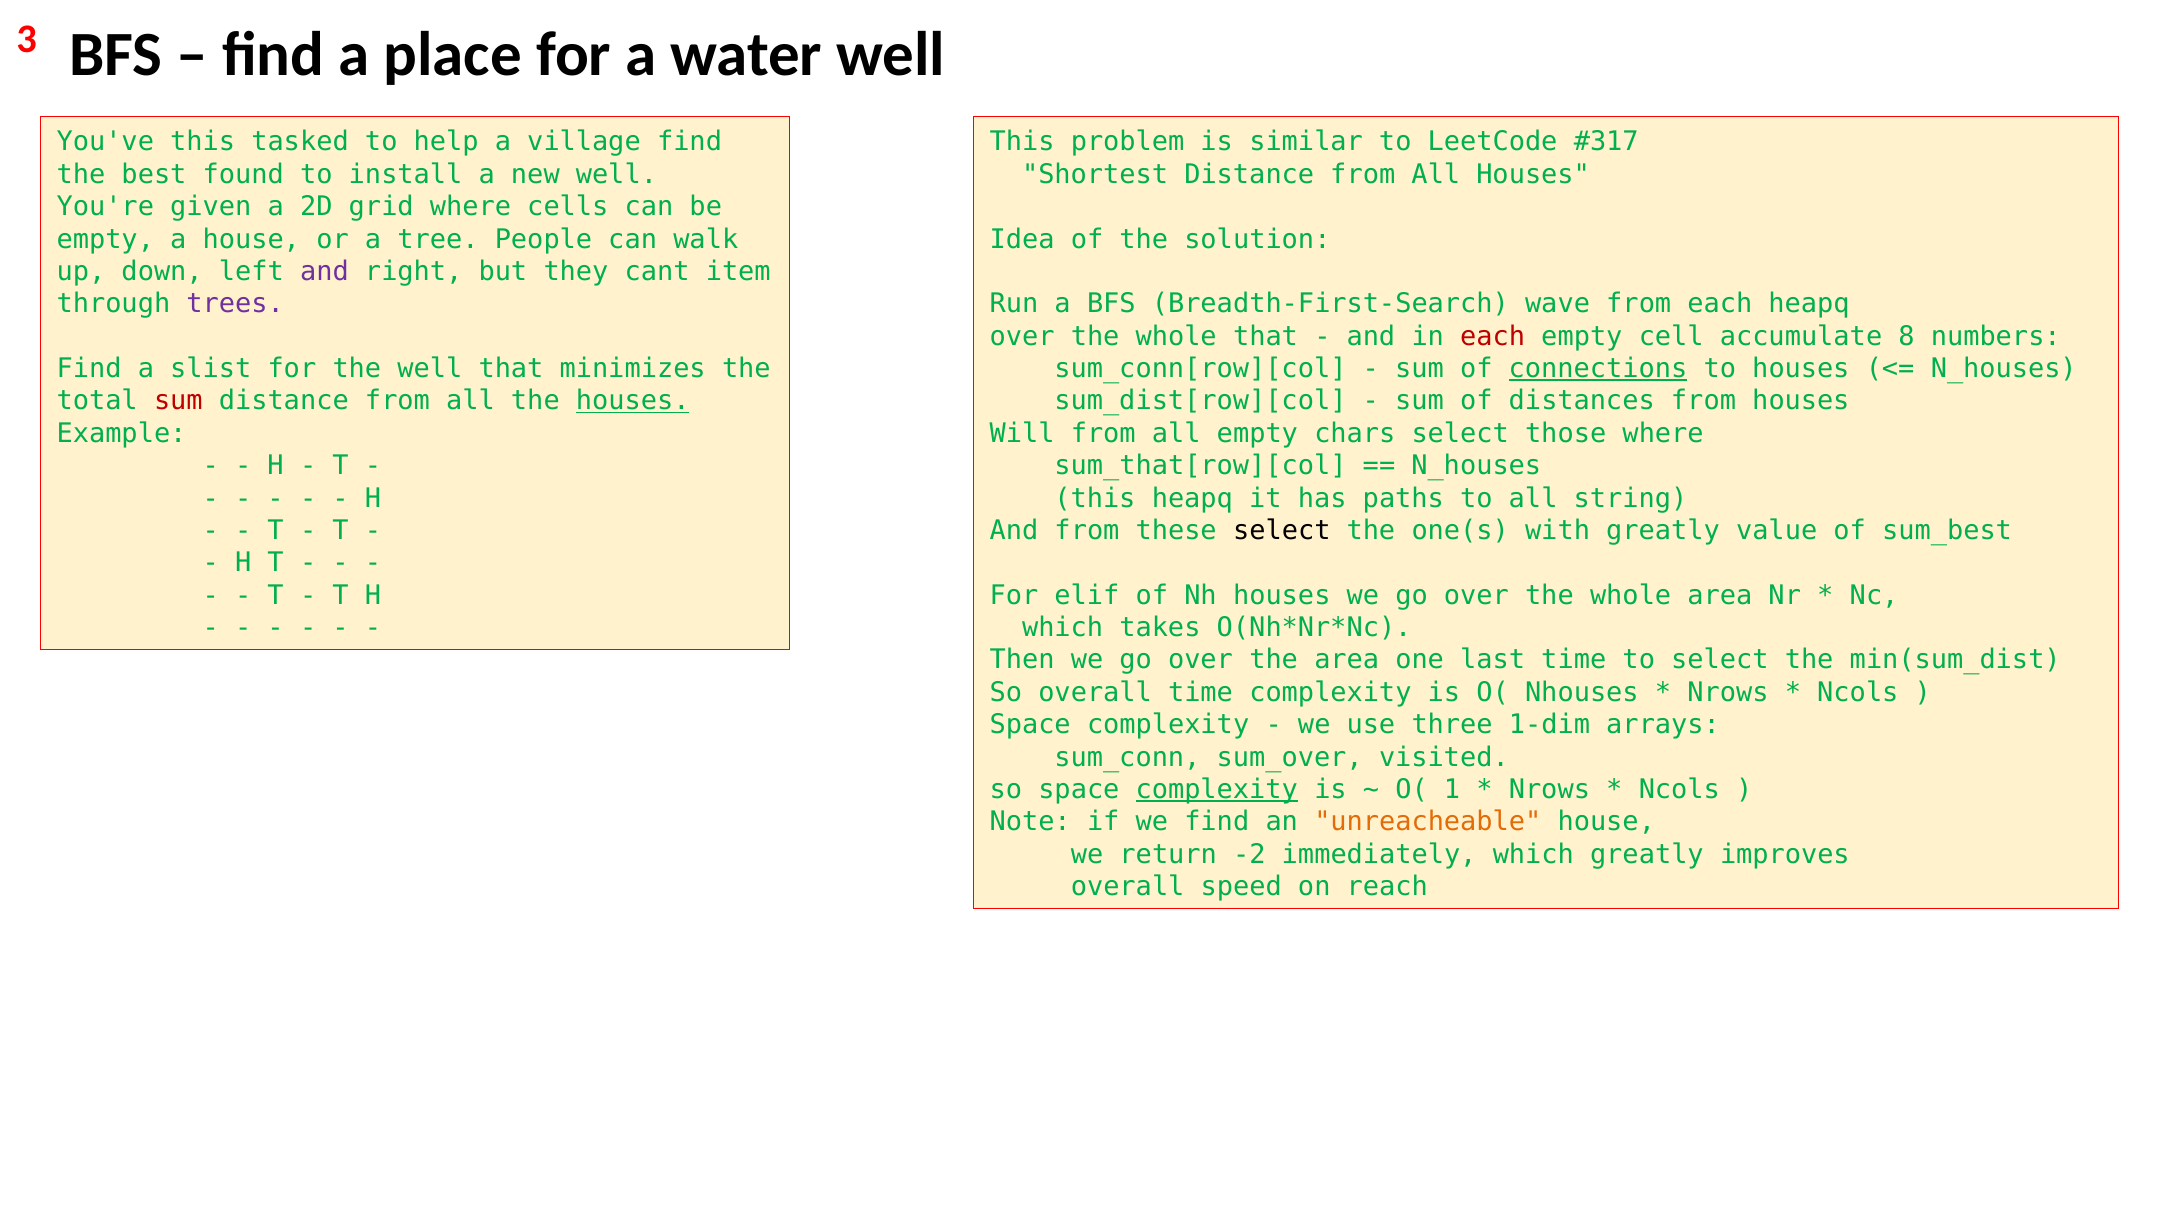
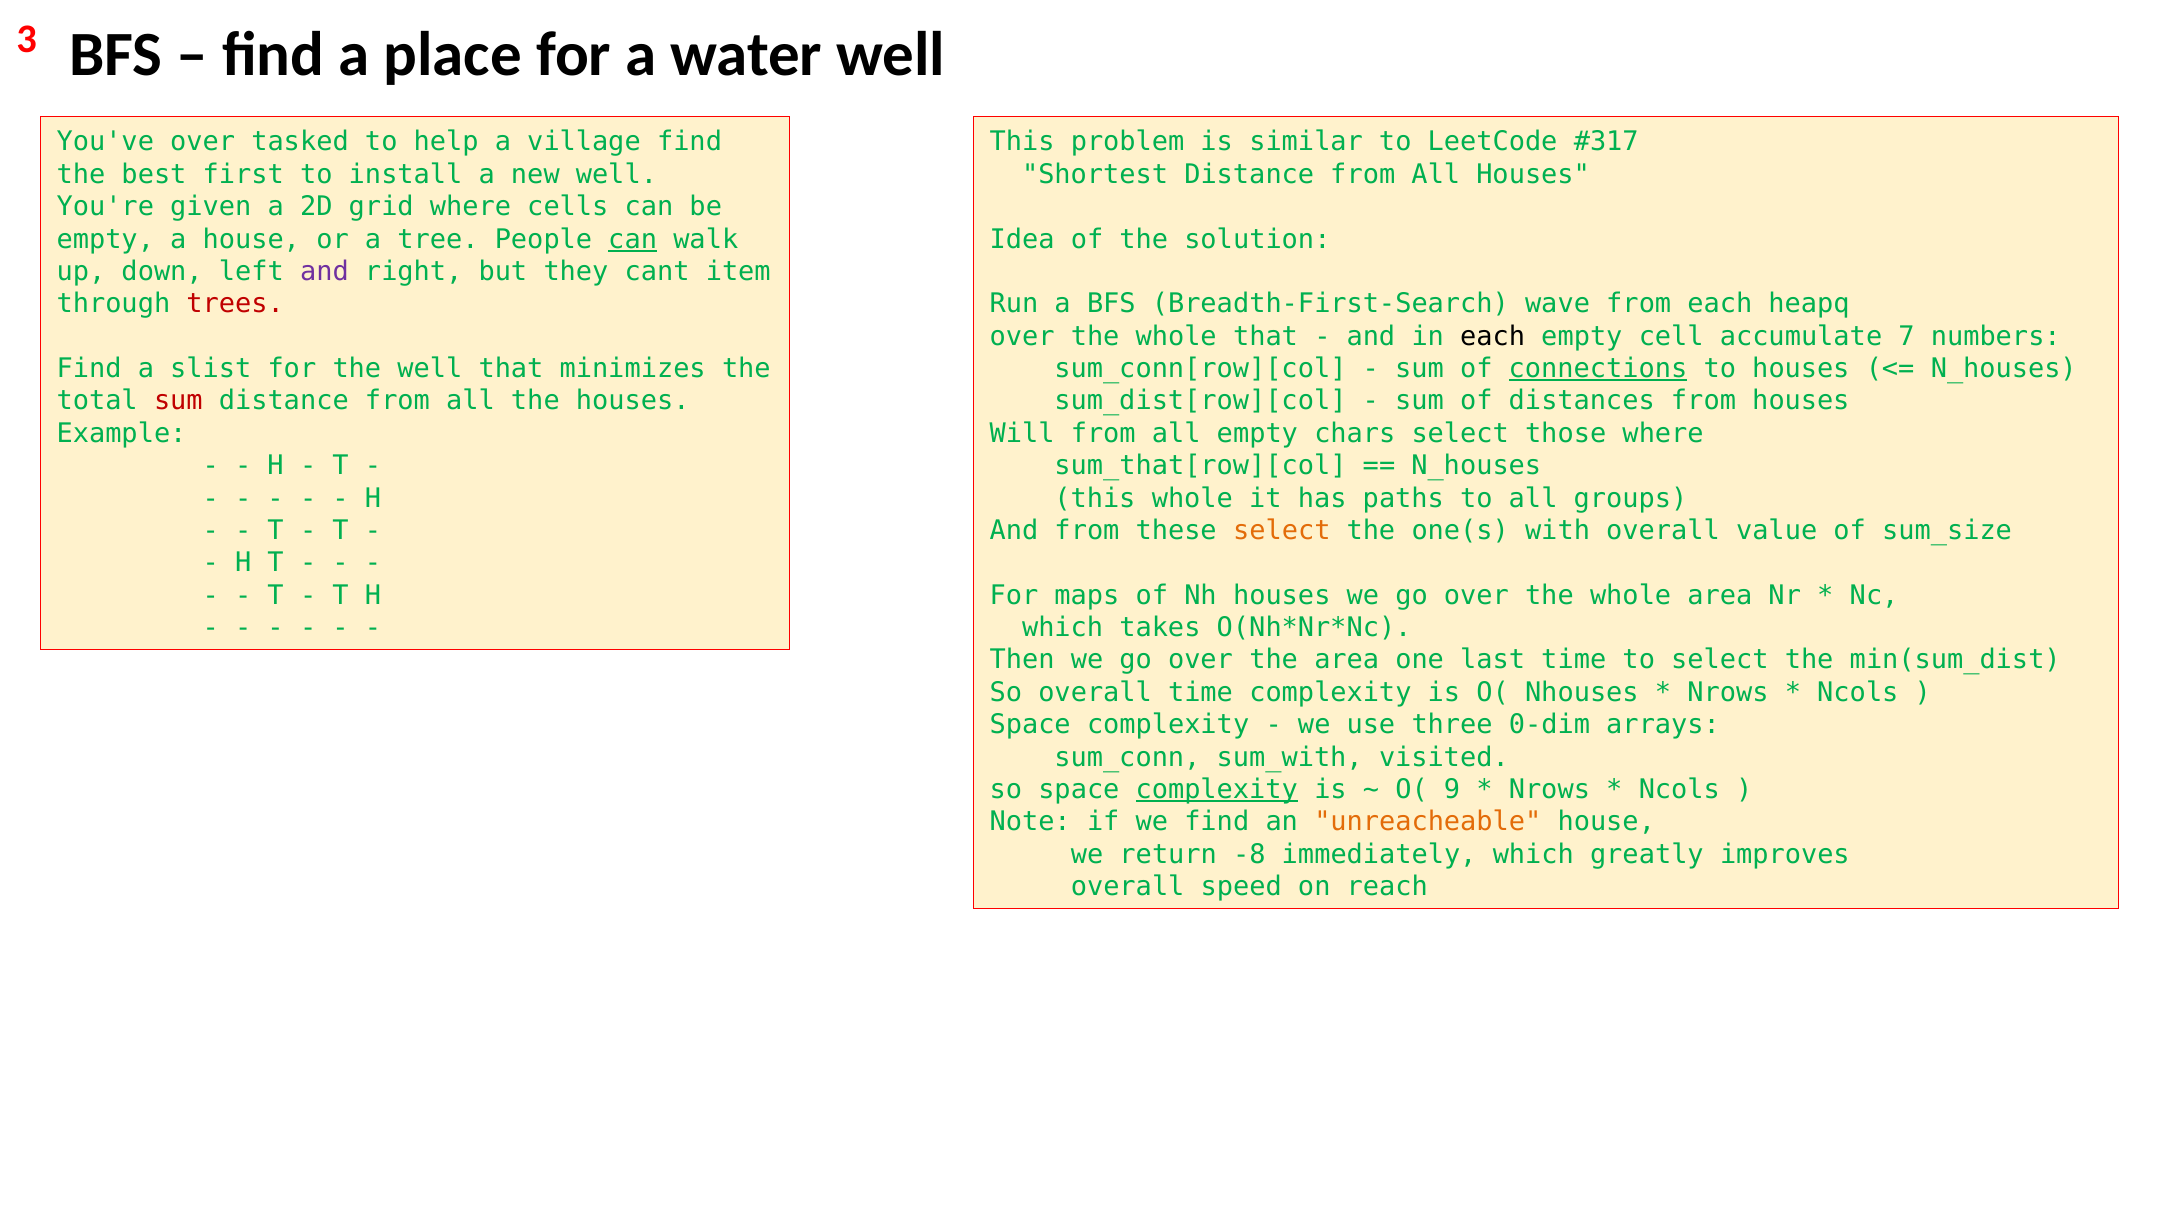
You've this: this -> over
found: found -> first
can at (633, 239) underline: none -> present
trees colour: purple -> red
each at (1493, 336) colour: red -> black
8: 8 -> 7
houses at (633, 401) underline: present -> none
this heapq: heapq -> whole
string: string -> groups
select at (1282, 531) colour: black -> orange
with greatly: greatly -> overall
sum_best: sum_best -> sum_size
elif: elif -> maps
1-dim: 1-dim -> 0-dim
sum_over: sum_over -> sum_with
1: 1 -> 9
-2: -2 -> -8
